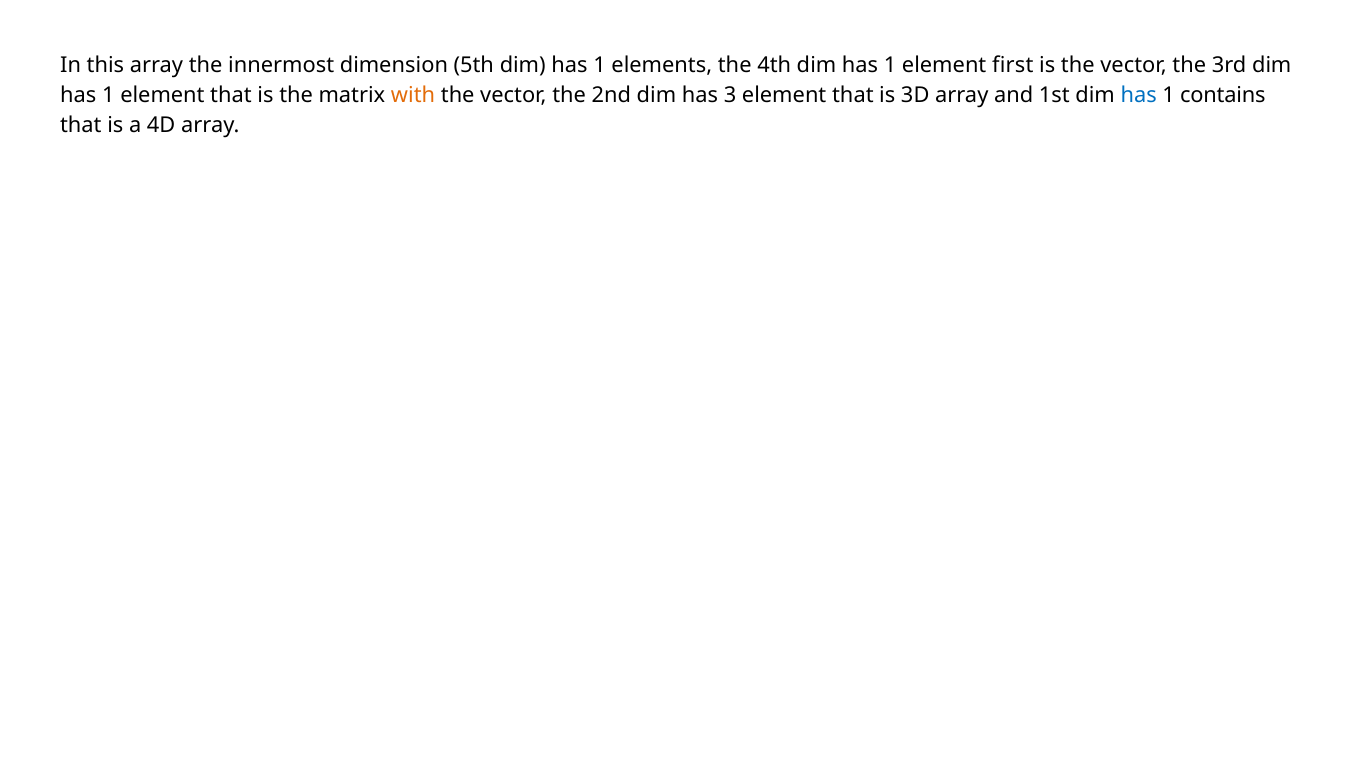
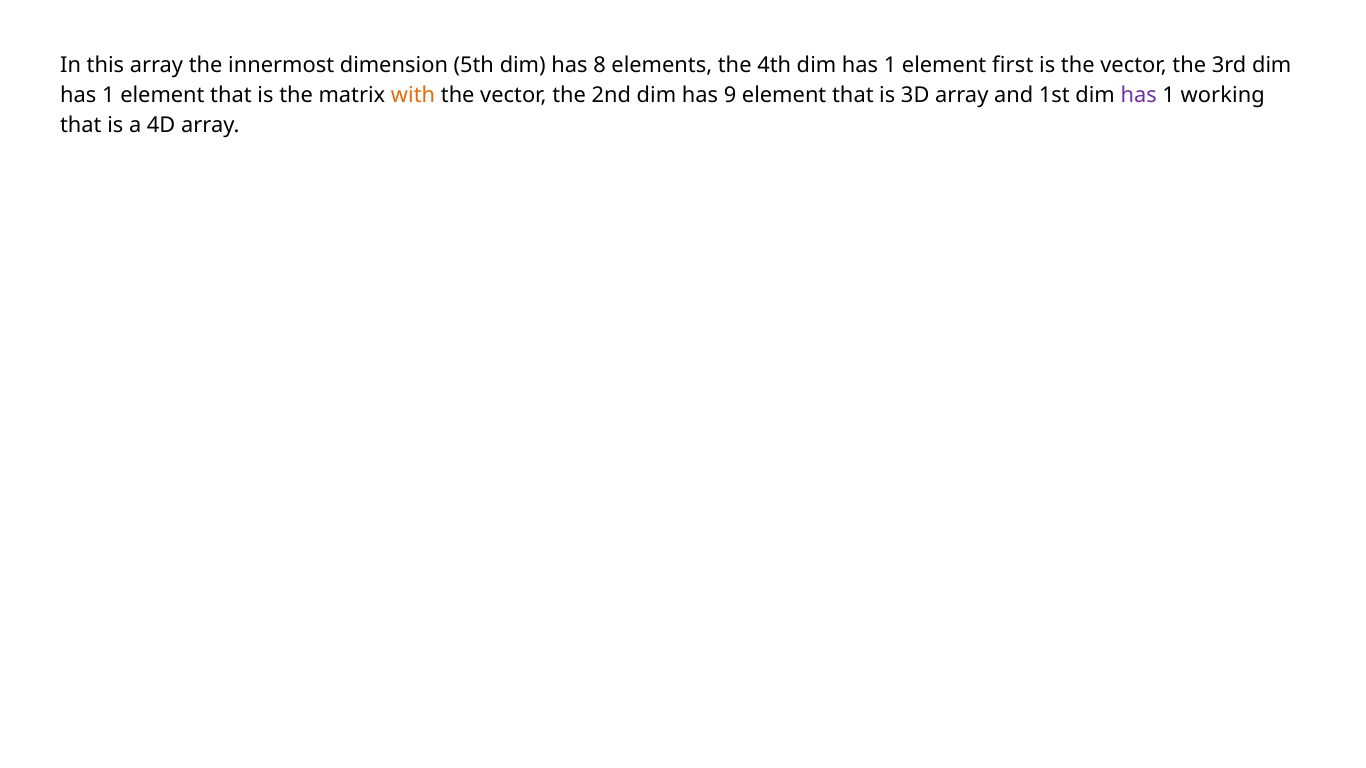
5th dim has 1: 1 -> 8
3: 3 -> 9
has at (1139, 95) colour: blue -> purple
contains: contains -> working
